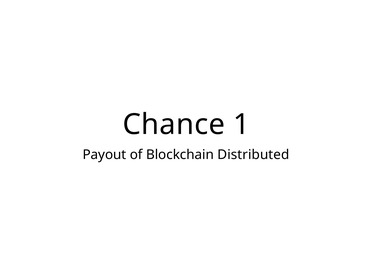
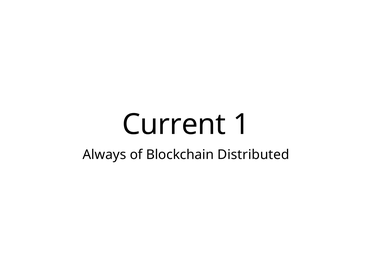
Chance: Chance -> Current
Payout: Payout -> Always
